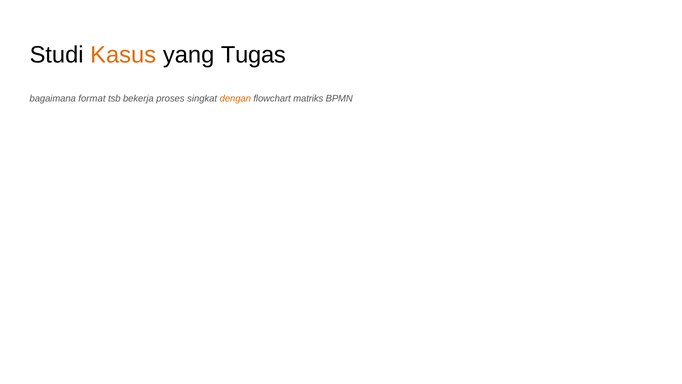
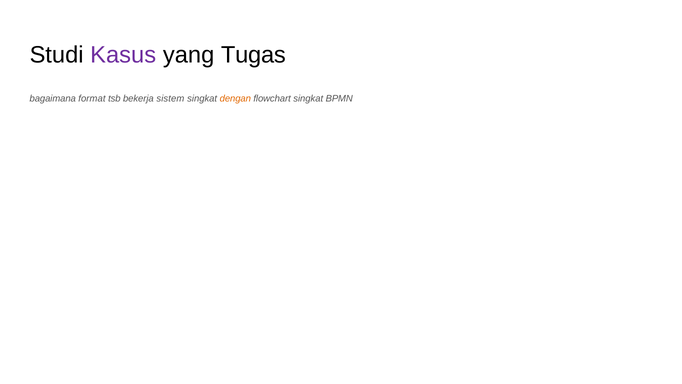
Kasus colour: orange -> purple
proses: proses -> sistem
flowchart matriks: matriks -> singkat
